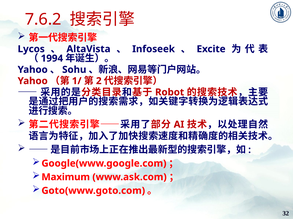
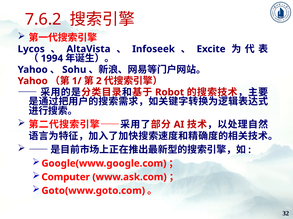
Maximum: Maximum -> Computer
